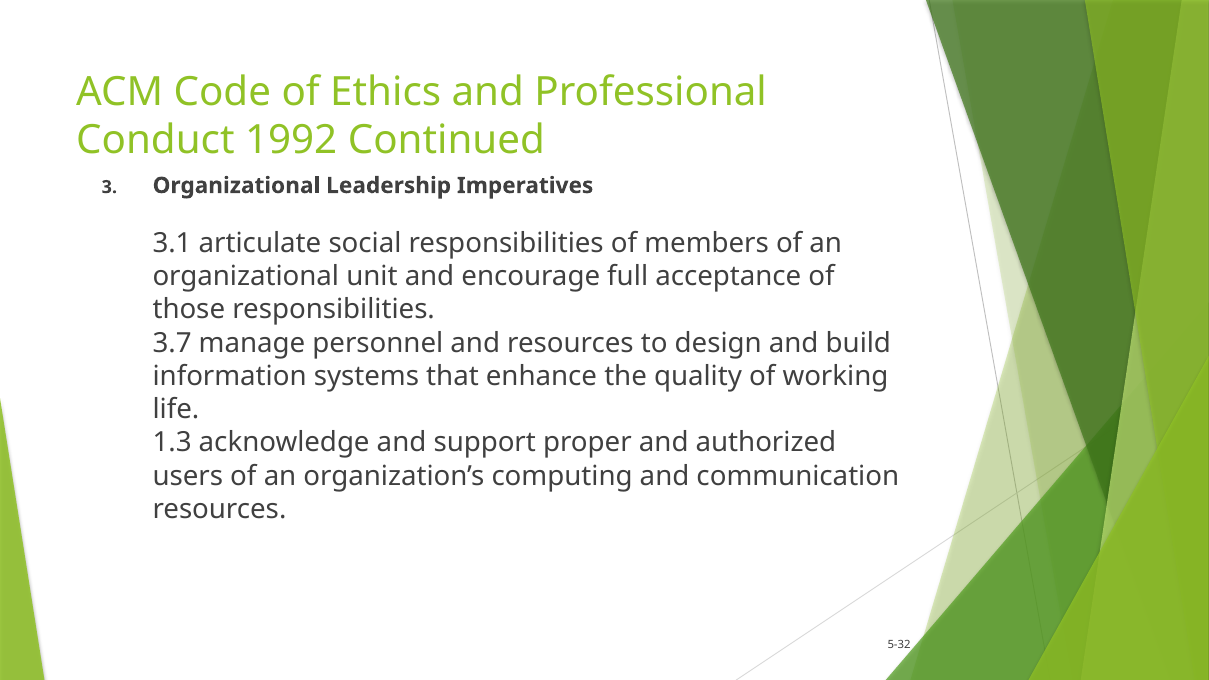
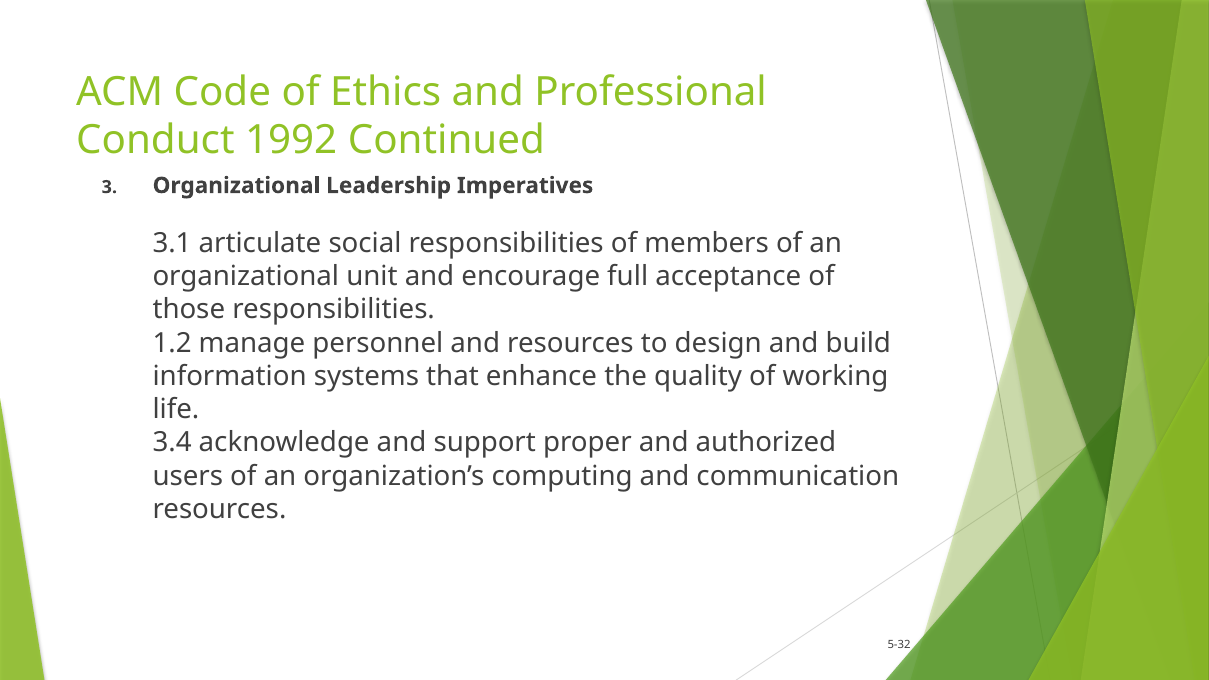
3.7: 3.7 -> 1.2
1.3: 1.3 -> 3.4
